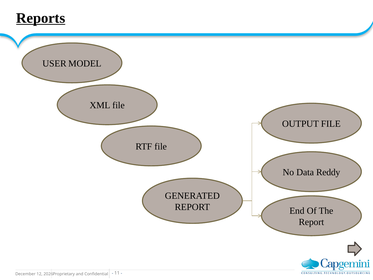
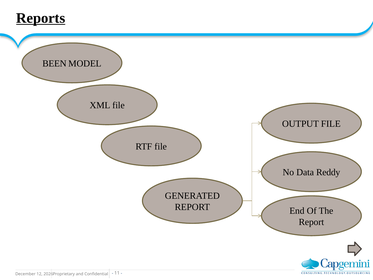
USER: USER -> BEEN
